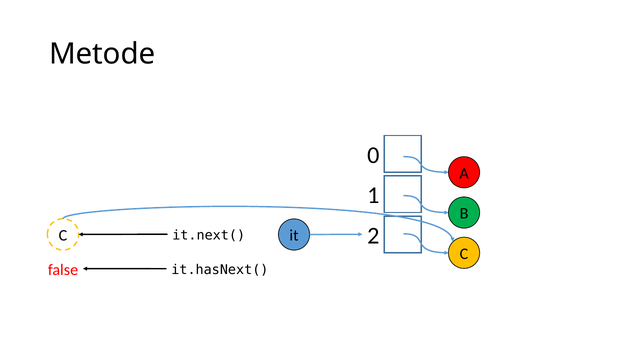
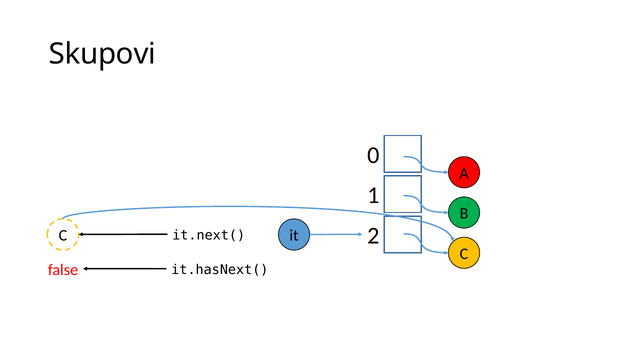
Metode: Metode -> Skupovi
